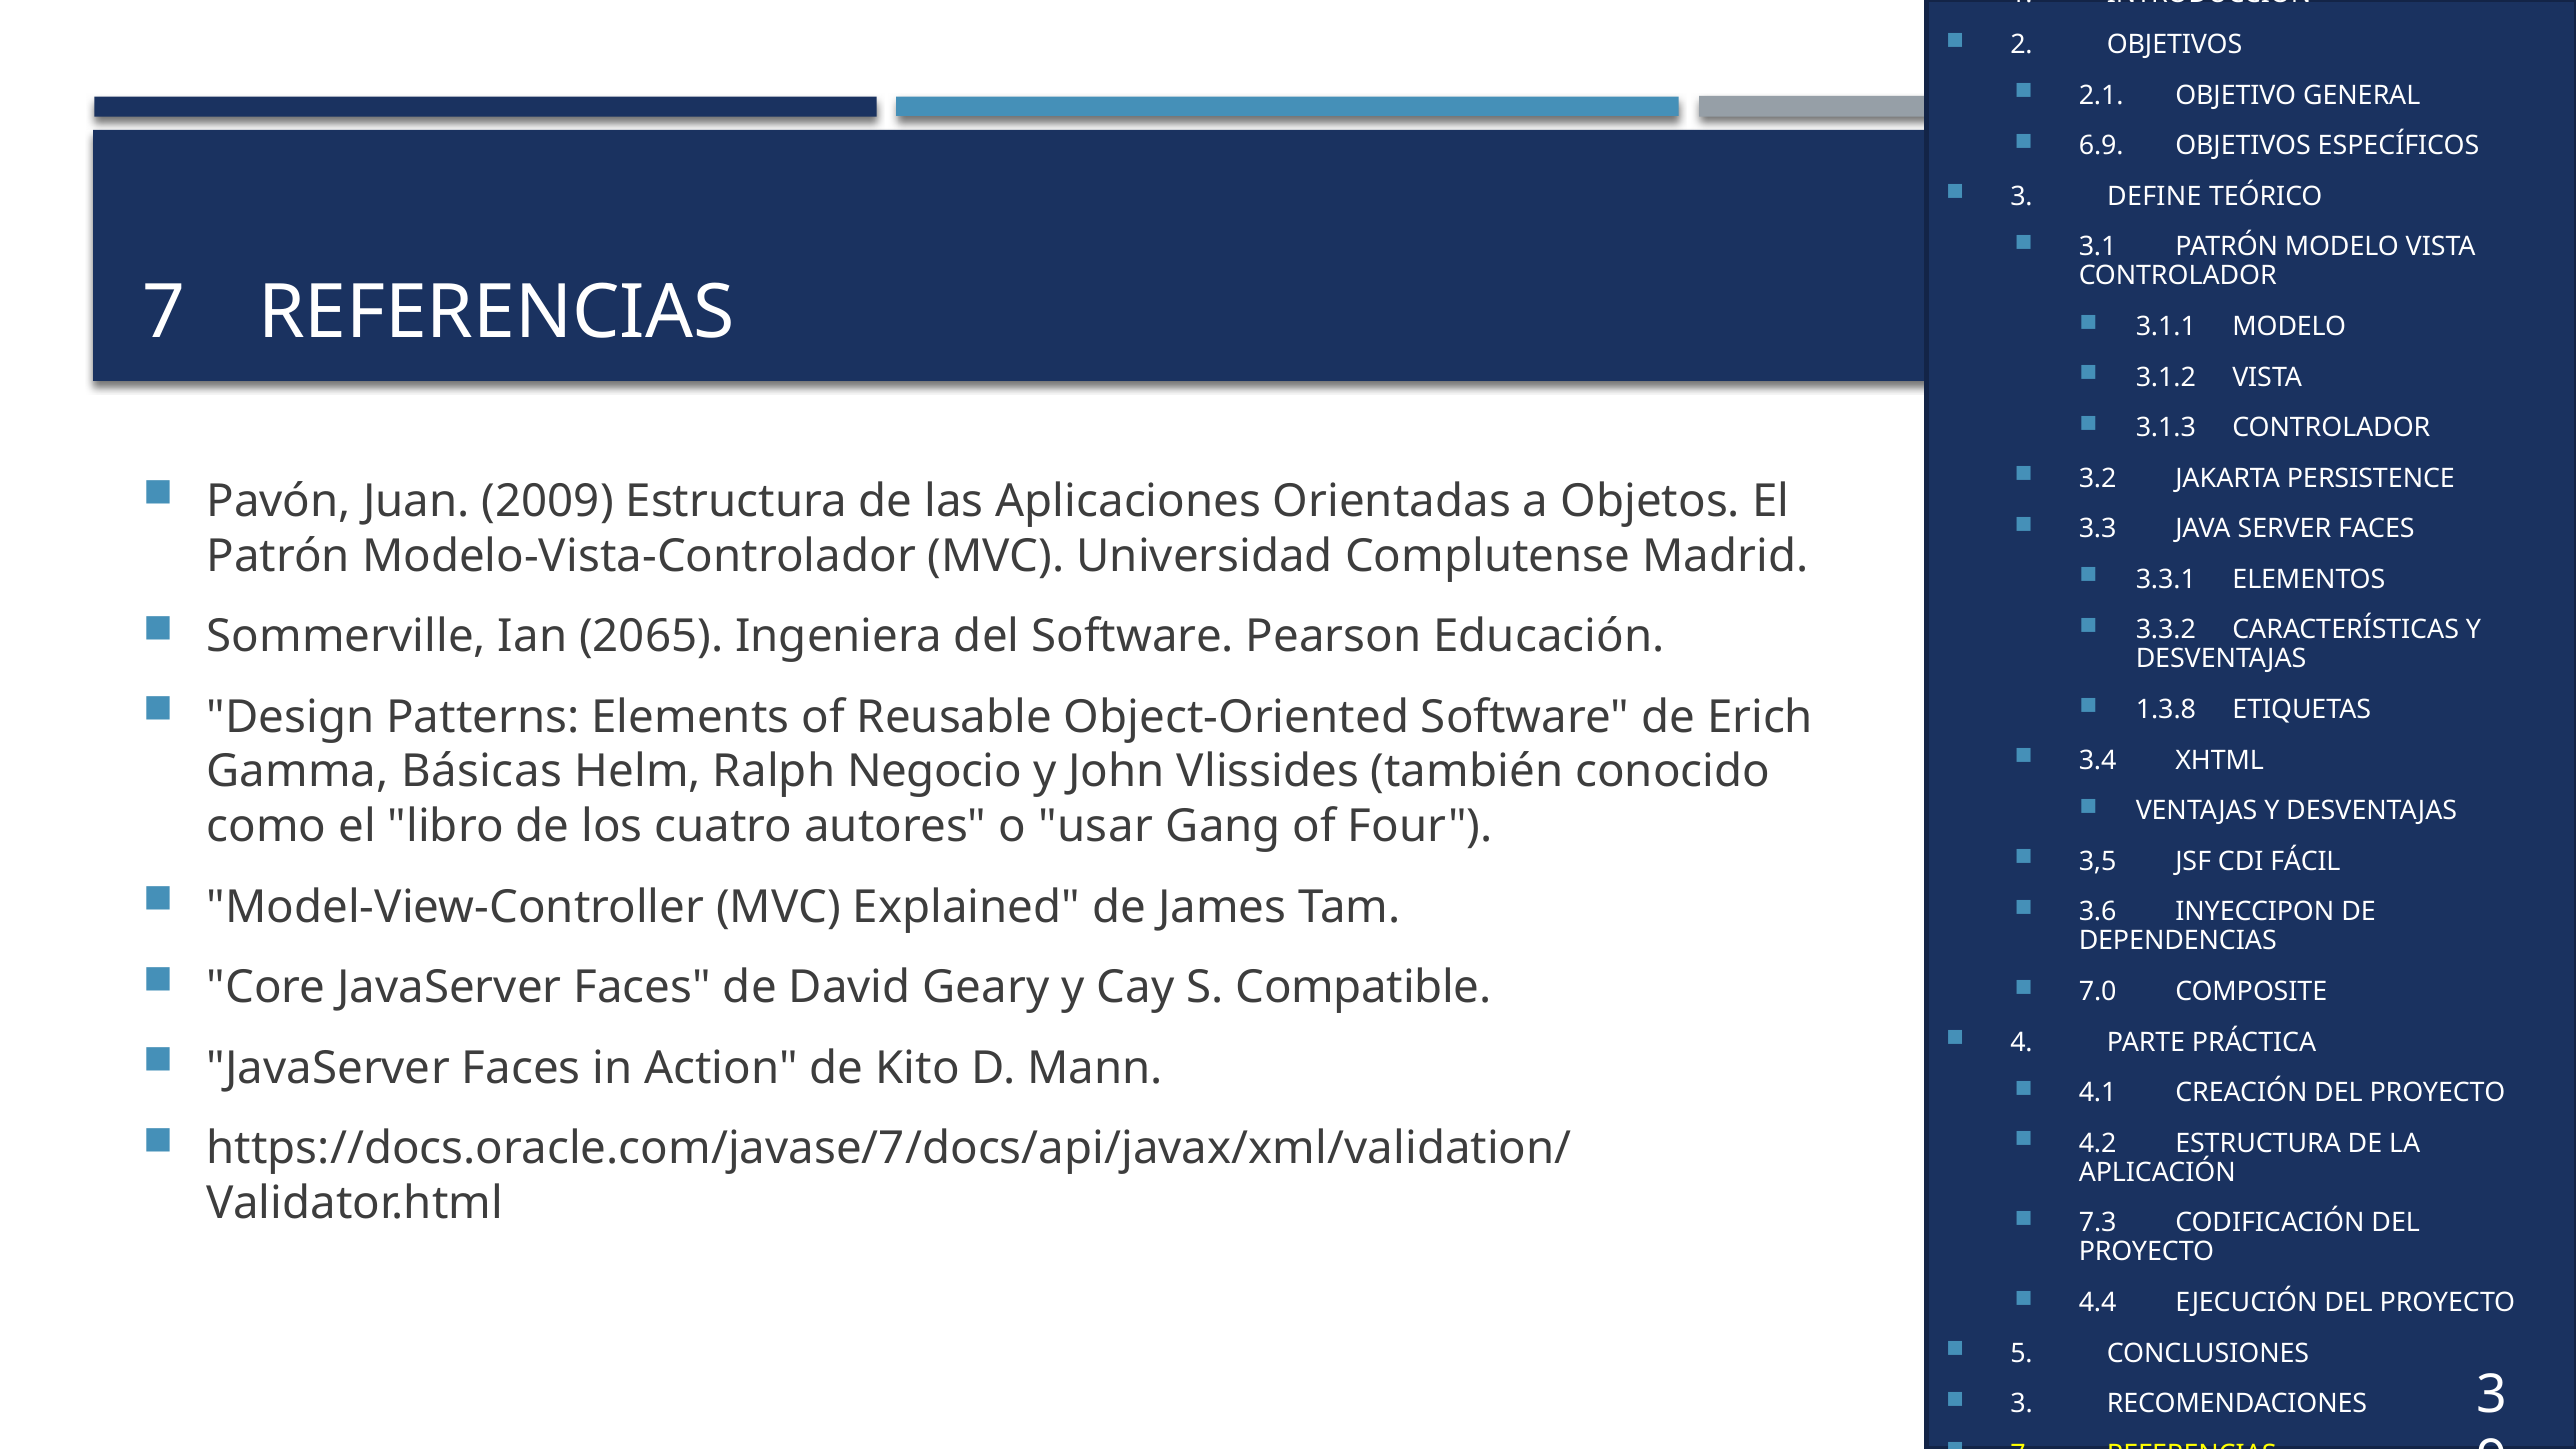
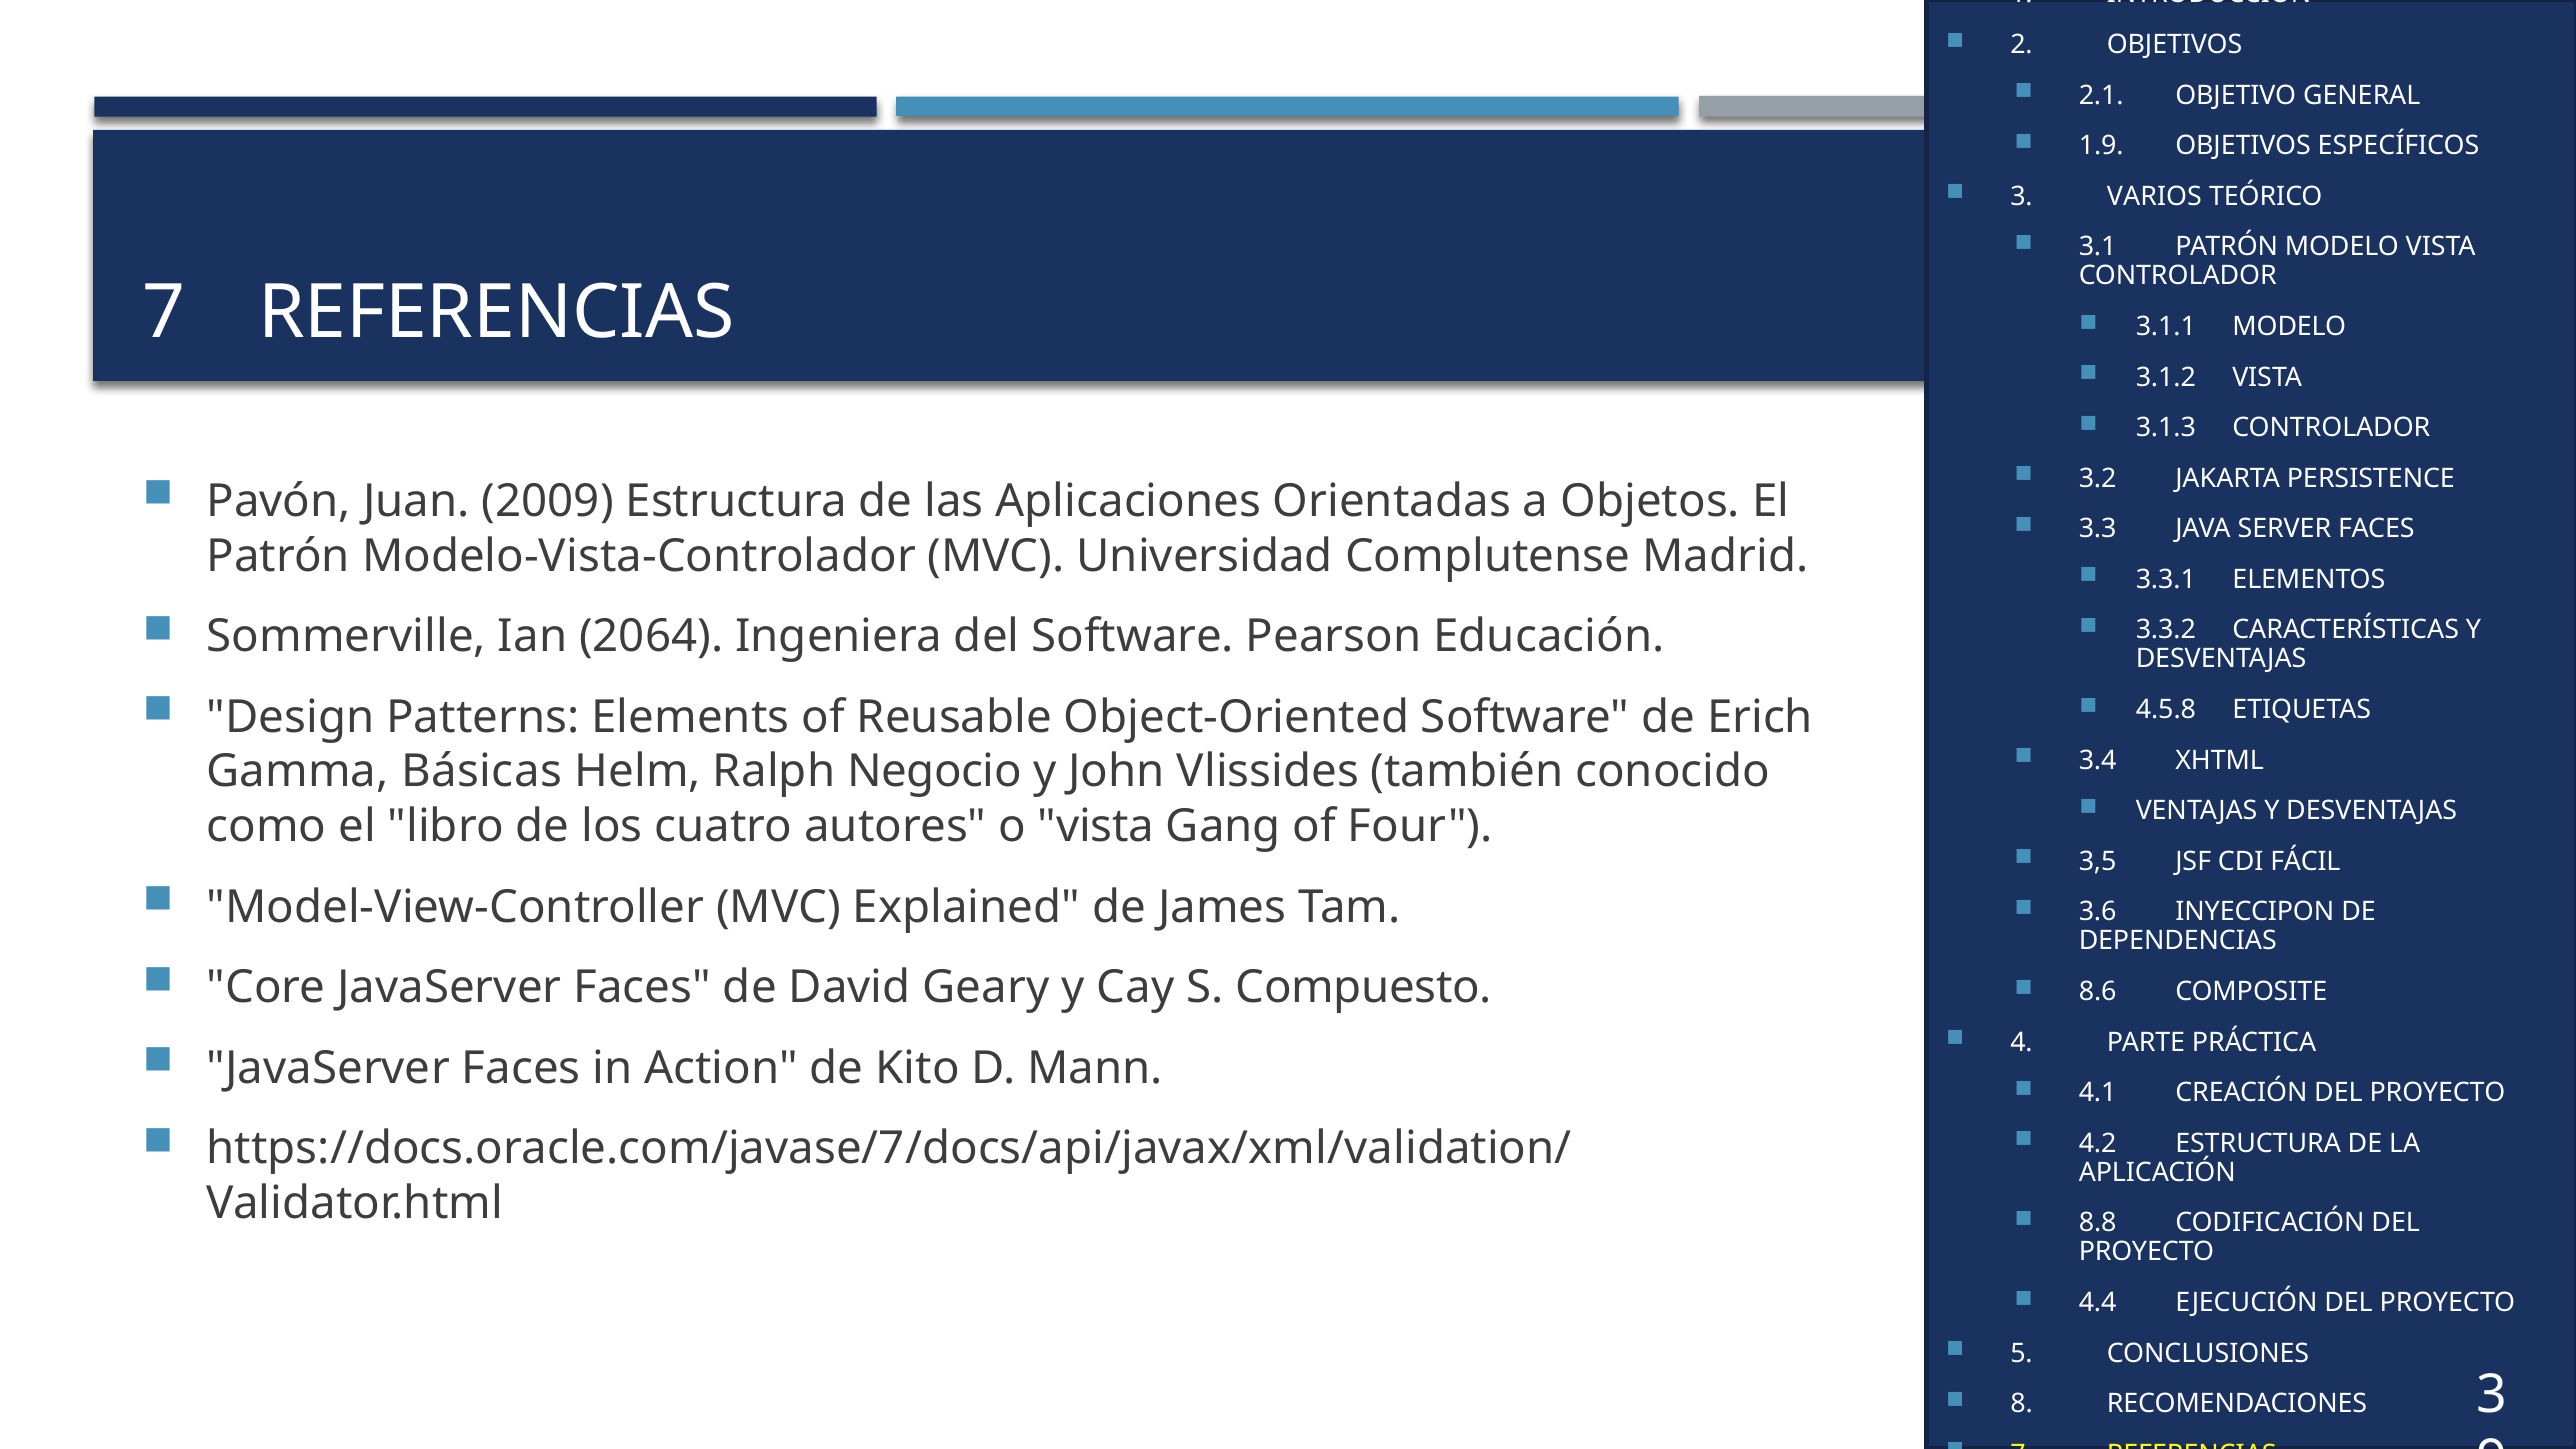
6.9: 6.9 -> 1.9
DEFINE: DEFINE -> VARIOS
2065: 2065 -> 2064
1.3.8: 1.3.8 -> 4.5.8
o usar: usar -> vista
Compatible: Compatible -> Compuesto
7.0: 7.0 -> 8.6
7.3: 7.3 -> 8.8
3 at (2022, 1404): 3 -> 8
